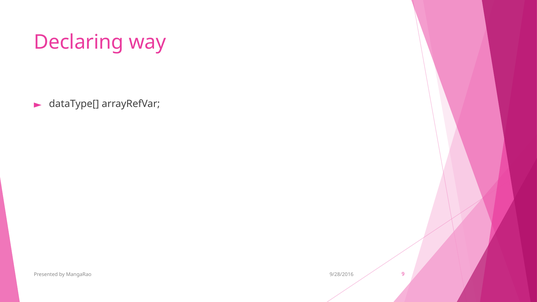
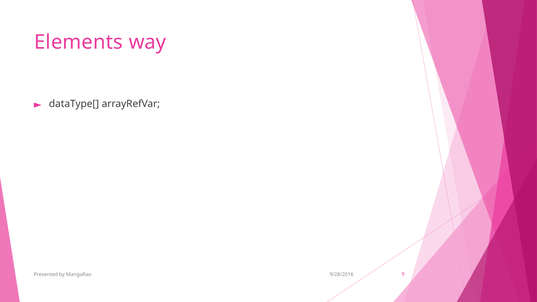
Declaring: Declaring -> Elements
